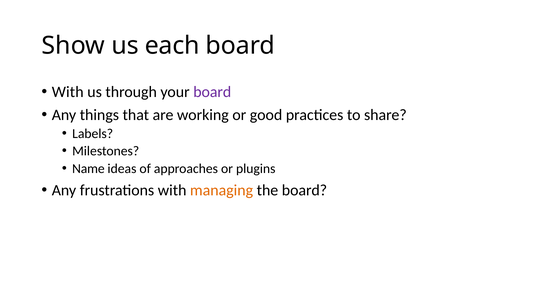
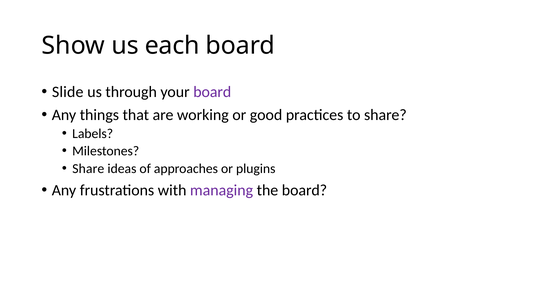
With at (68, 92): With -> Slide
Name at (88, 169): Name -> Share
managing colour: orange -> purple
